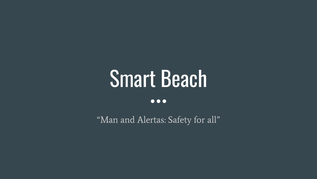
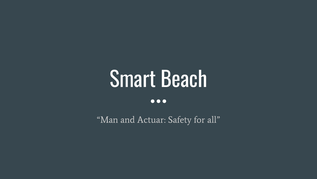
Alertas: Alertas -> Actuar
